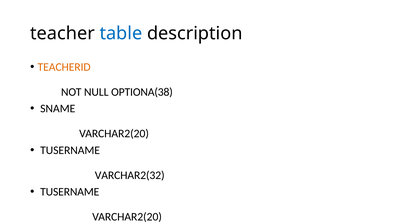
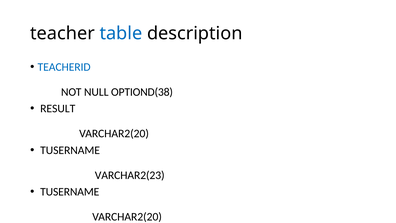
TEACHERID colour: orange -> blue
OPTIONA(38: OPTIONA(38 -> OPTIOND(38
SNAME: SNAME -> RESULT
VARCHAR2(32: VARCHAR2(32 -> VARCHAR2(23
